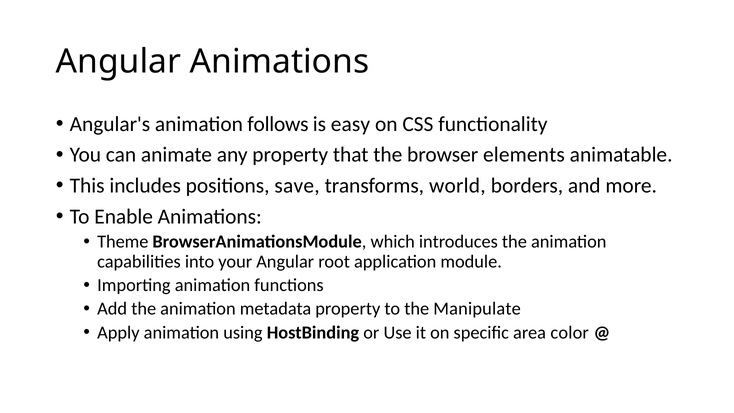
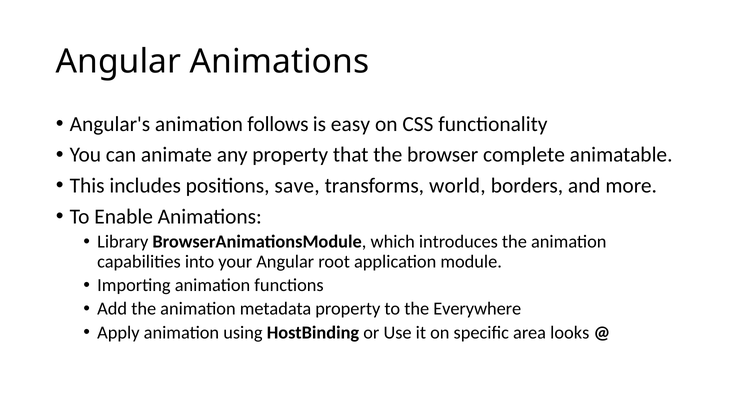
elements: elements -> complete
Theme: Theme -> Library
Manipulate: Manipulate -> Everywhere
color: color -> looks
